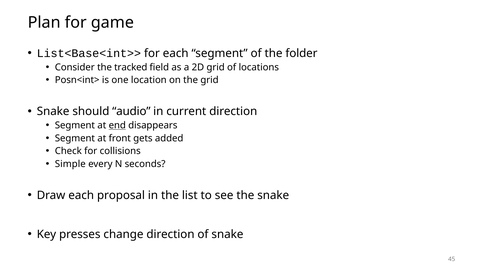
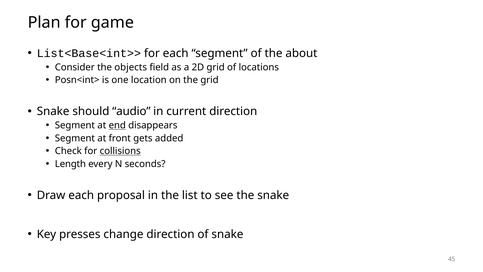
folder: folder -> about
tracked: tracked -> objects
collisions underline: none -> present
Simple: Simple -> Length
